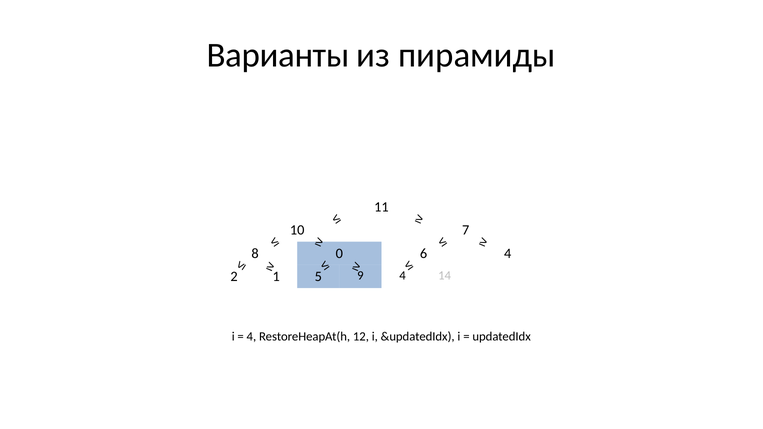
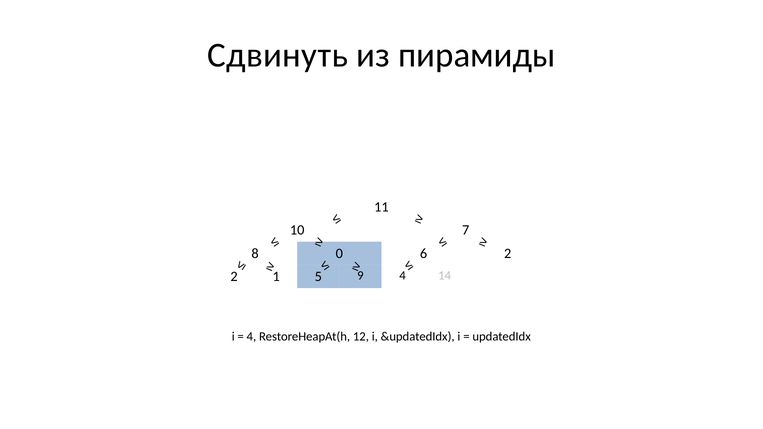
Варианты: Варианты -> Сдвинуть
6 4: 4 -> 2
